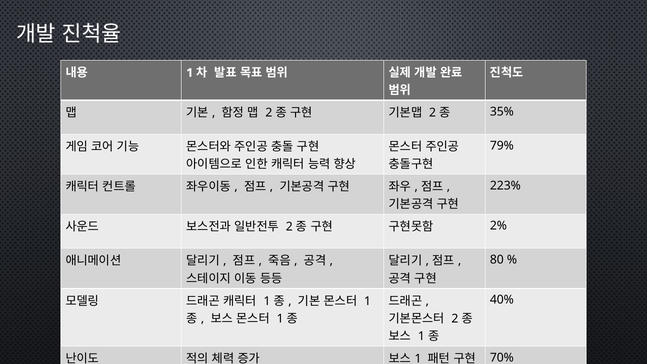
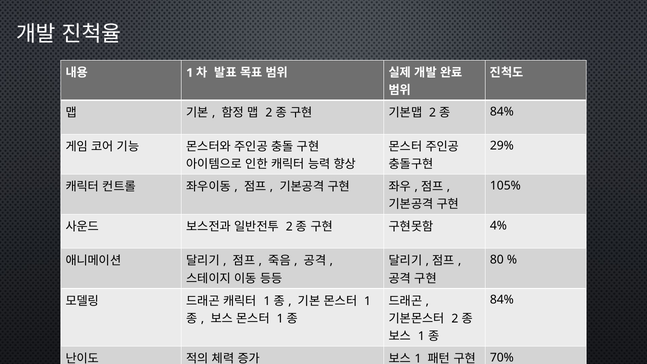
35% at (502, 112): 35% -> 84%
79%: 79% -> 29%
223%: 223% -> 105%
2%: 2% -> 4%
40% at (502, 300): 40% -> 84%
